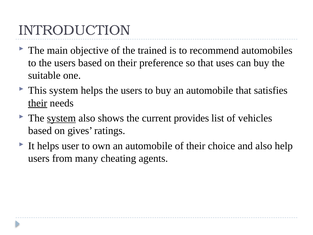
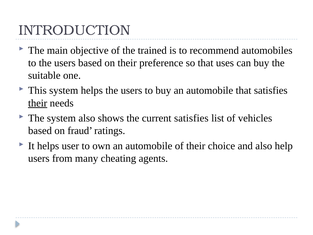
system at (61, 118) underline: present -> none
current provides: provides -> satisfies
gives: gives -> fraud
